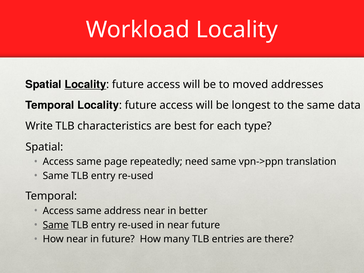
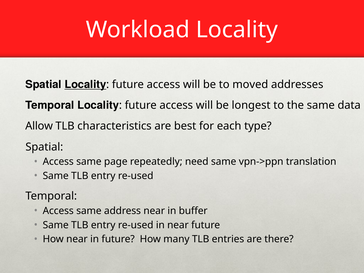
Write: Write -> Allow
better: better -> buffer
Same at (56, 225) underline: present -> none
